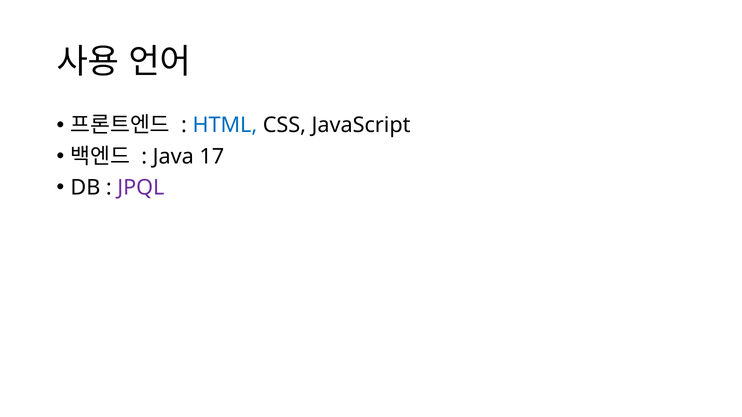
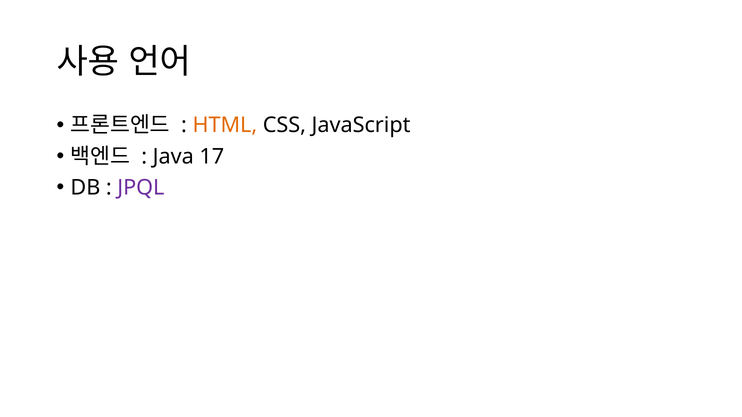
HTML colour: blue -> orange
